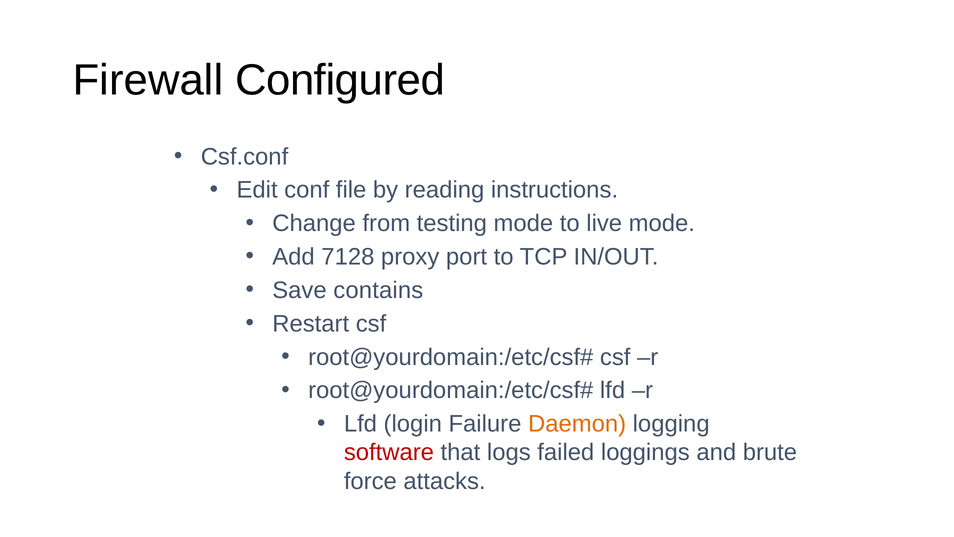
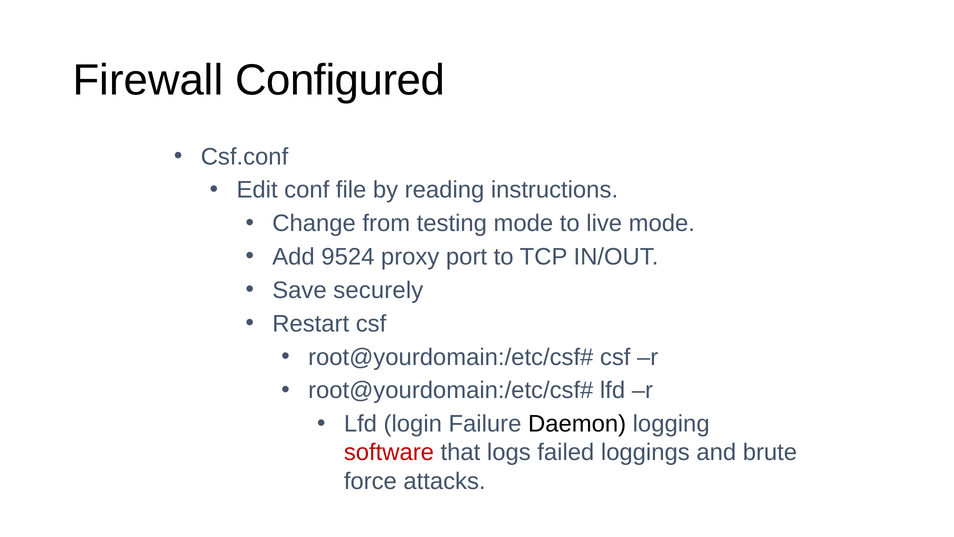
7128: 7128 -> 9524
contains: contains -> securely
Daemon colour: orange -> black
